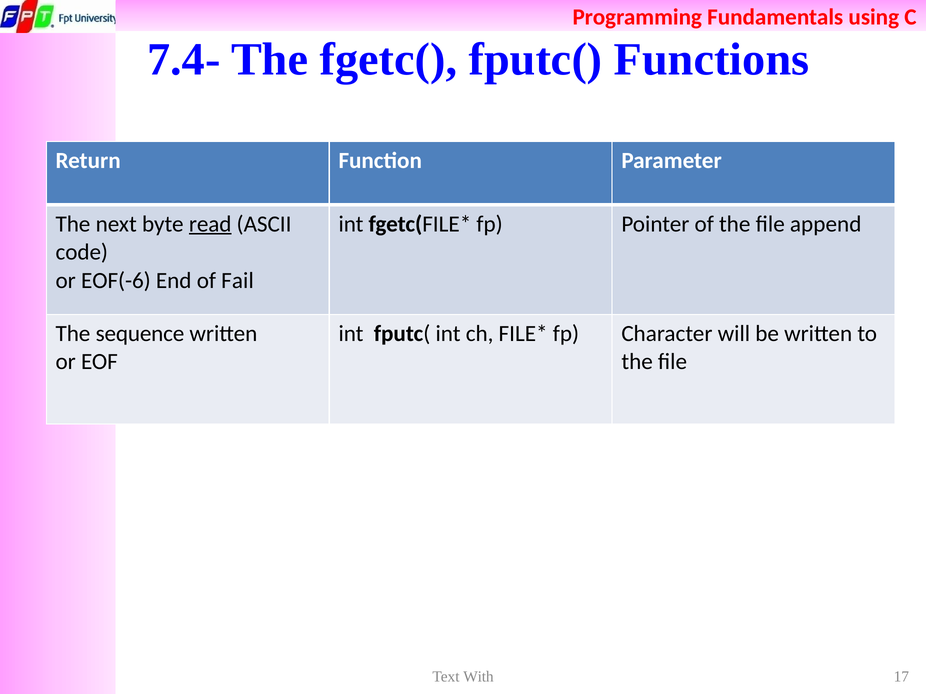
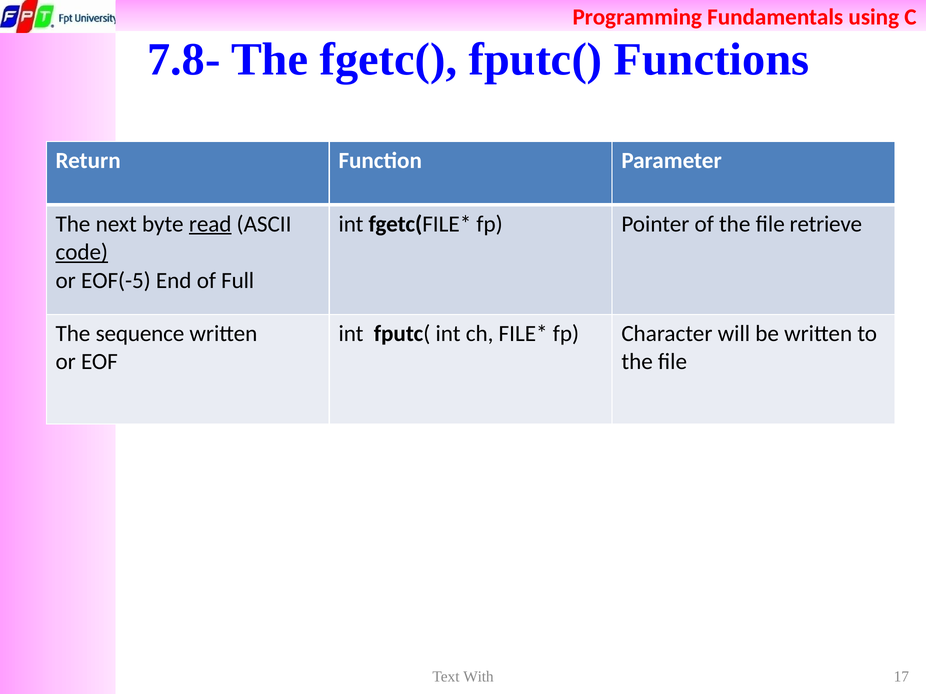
7.4-: 7.4- -> 7.8-
append: append -> retrieve
code underline: none -> present
EOF(-6: EOF(-6 -> EOF(-5
Fail: Fail -> Full
